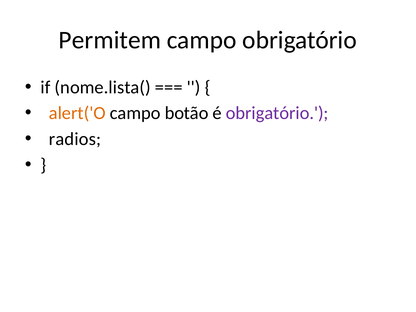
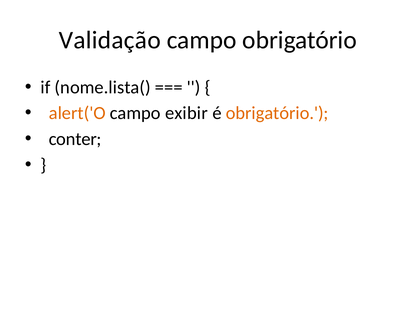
Permitem: Permitem -> Validação
botão: botão -> exibir
obrigatório at (277, 113) colour: purple -> orange
radios: radios -> conter
